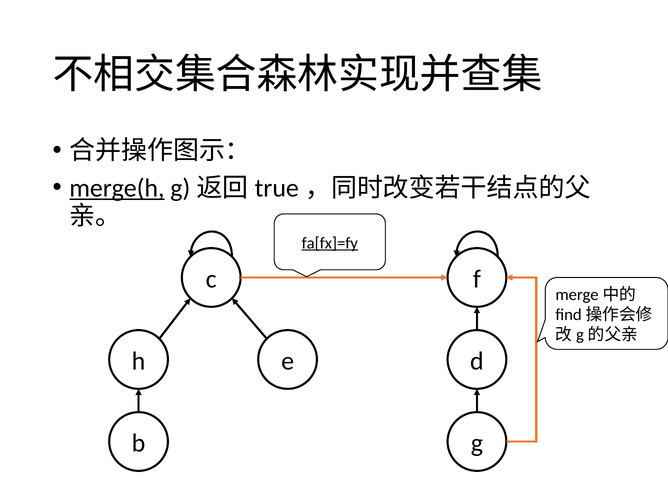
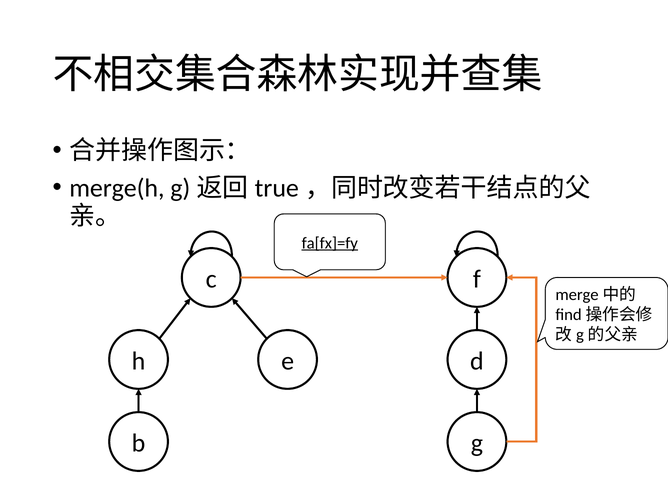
merge(h underline: present -> none
